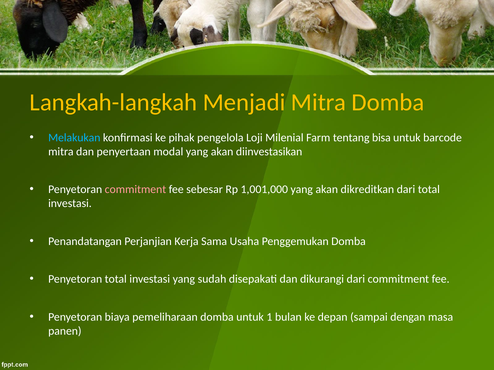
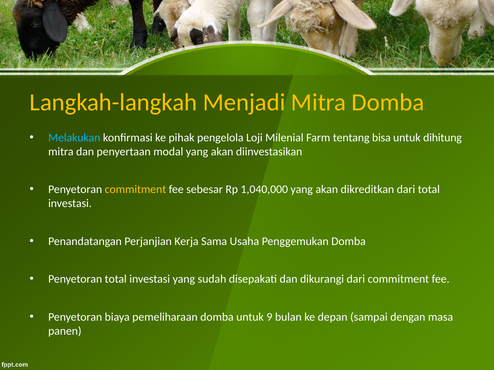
barcode: barcode -> dihitung
commitment at (135, 190) colour: pink -> yellow
1,001,000: 1,001,000 -> 1,040,000
1: 1 -> 9
